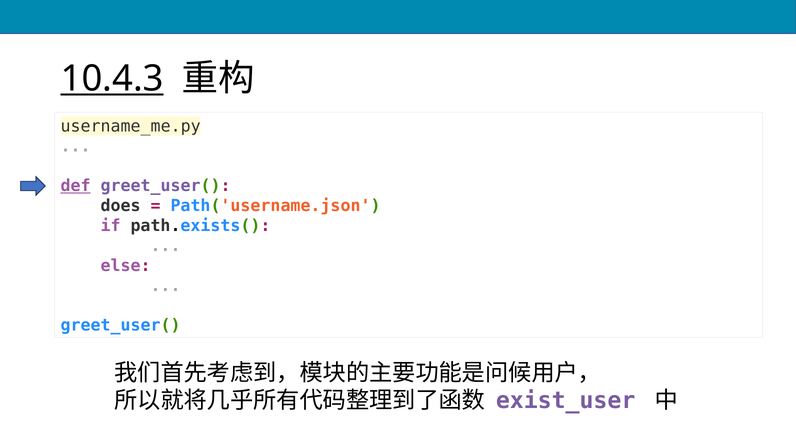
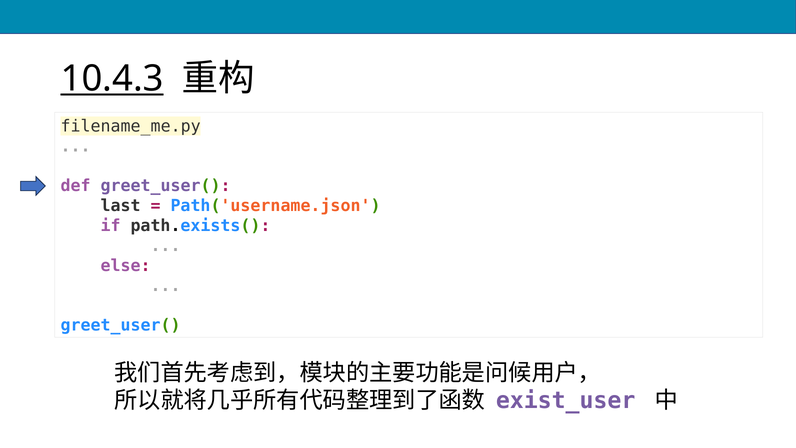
username_me.py: username_me.py -> filename_me.py
def underline: present -> none
does: does -> last
